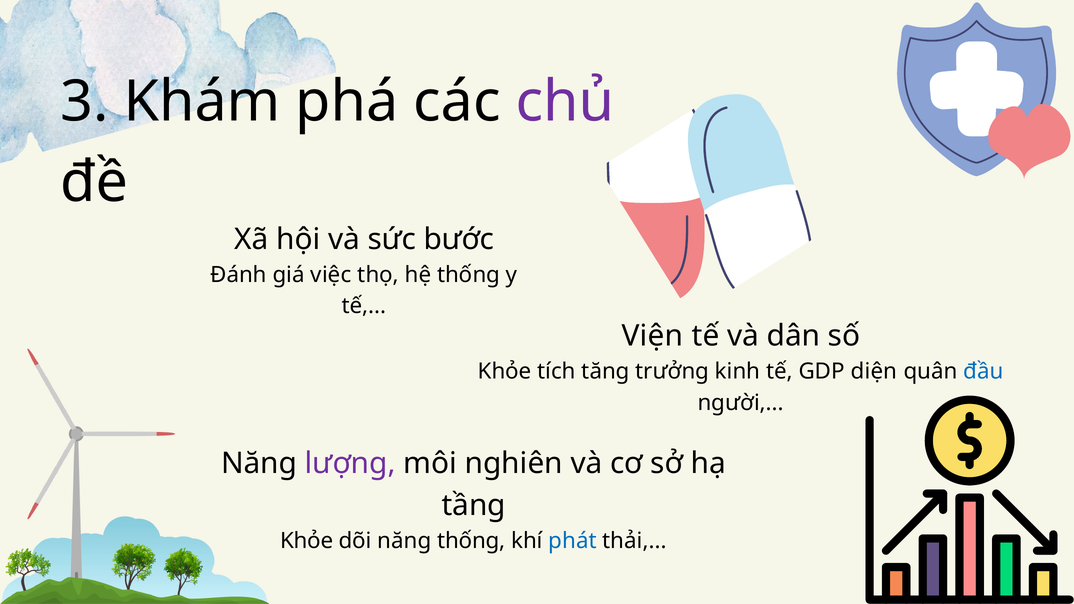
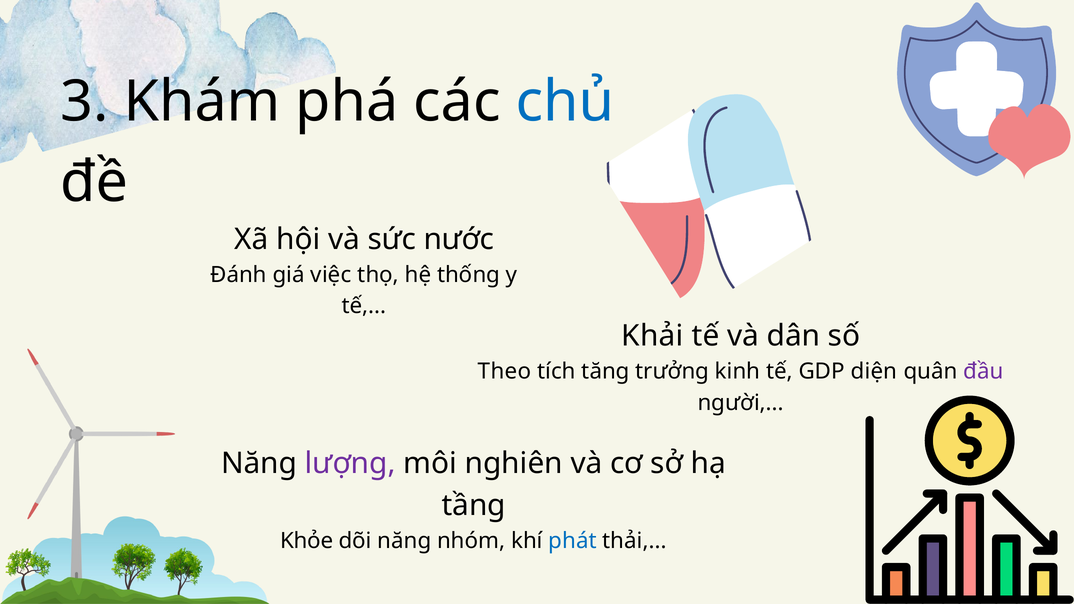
chủ colour: purple -> blue
bước: bước -> nước
Viện: Viện -> Khải
Khỏe at (505, 371): Khỏe -> Theo
đầu colour: blue -> purple
năng thống: thống -> nhóm
